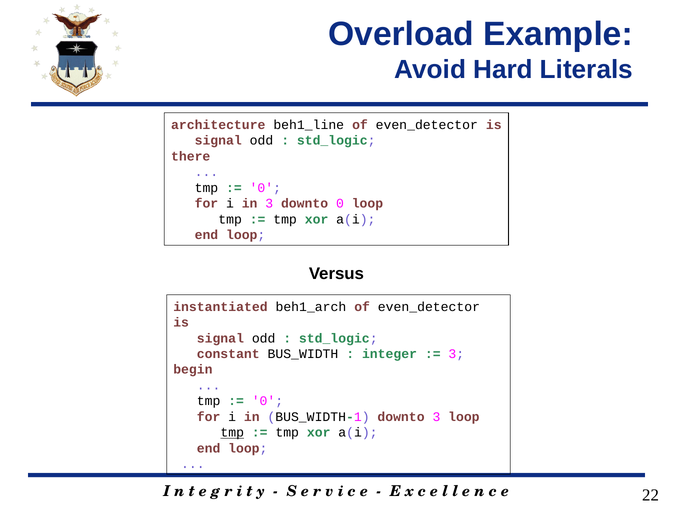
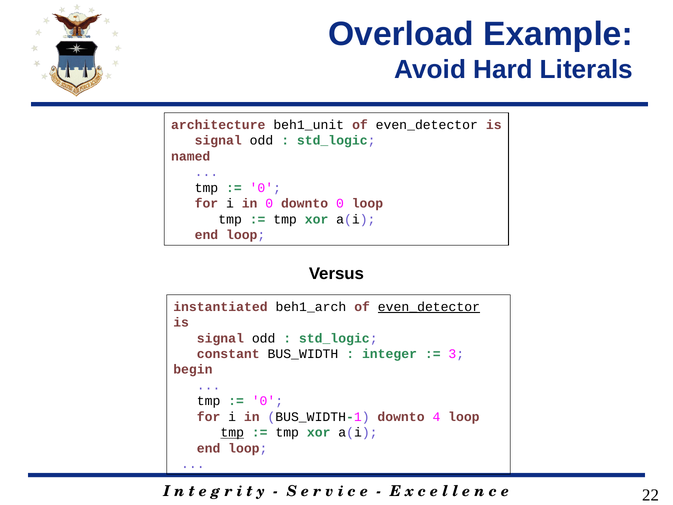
beh1_line: beh1_line -> beh1_unit
there: there -> named
in 3: 3 -> 0
even_detector at (429, 307) underline: none -> present
downto 3: 3 -> 4
